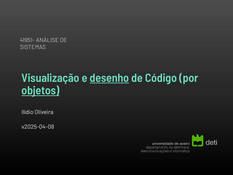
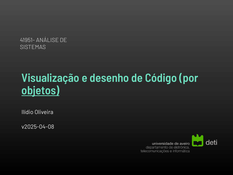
desenho underline: present -> none
